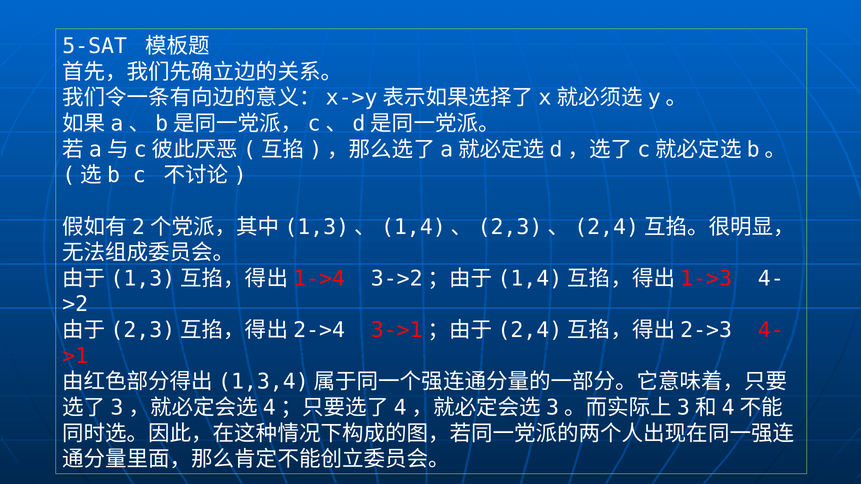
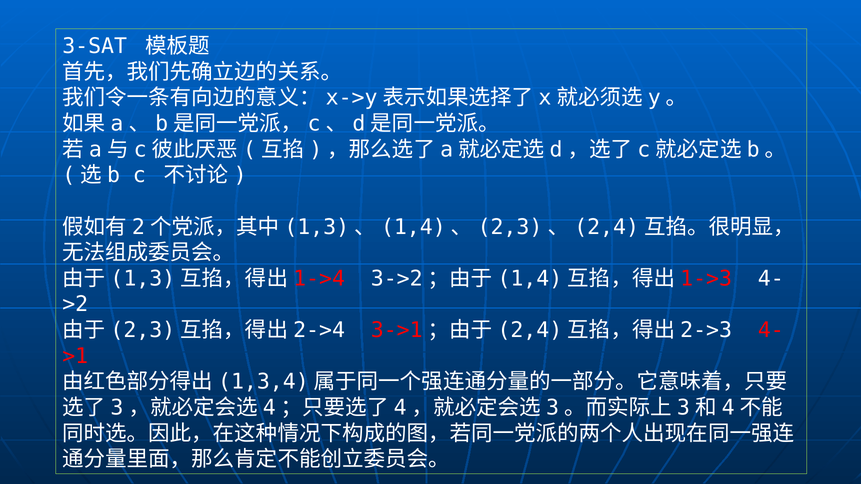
5-SAT: 5-SAT -> 3-SAT
